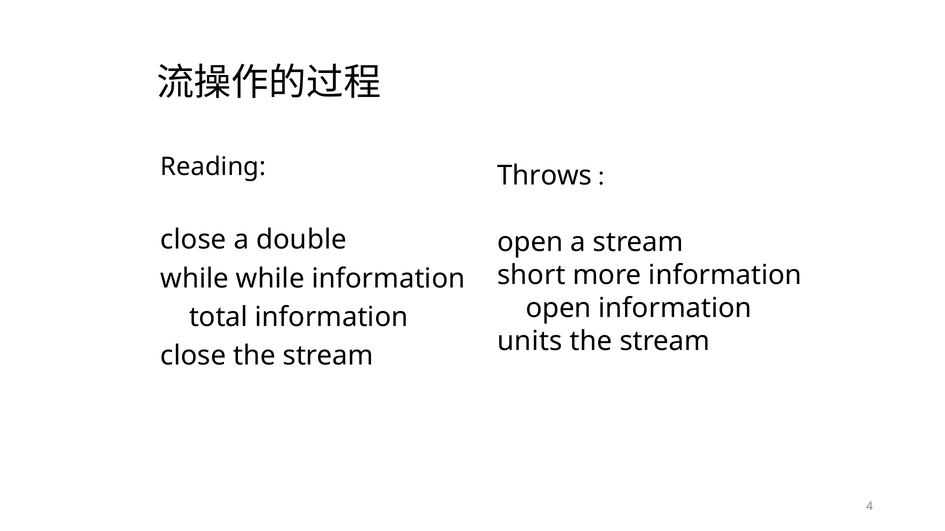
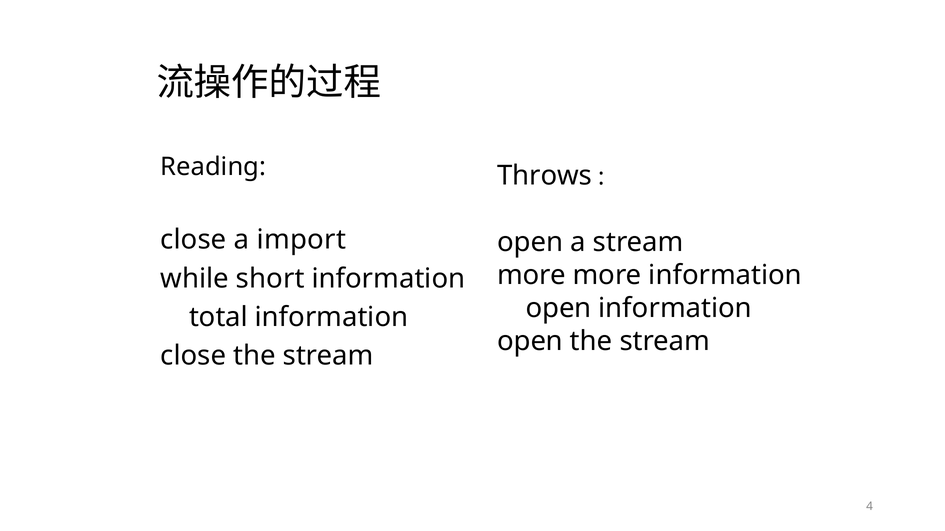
double: double -> import
short at (531, 275): short -> more
while while: while -> short
units at (530, 342): units -> open
